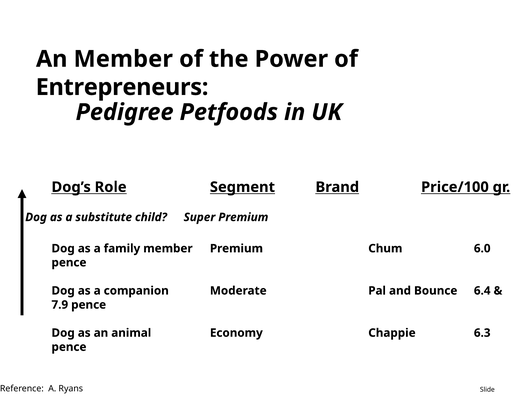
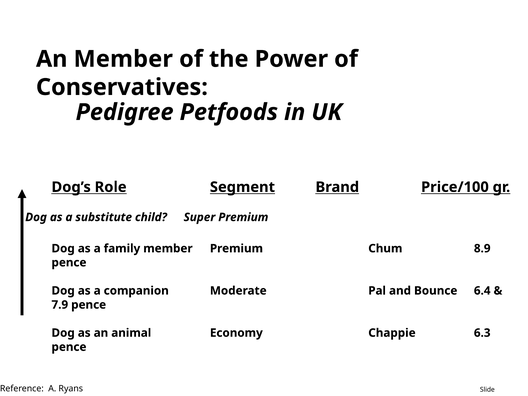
Entrepreneurs: Entrepreneurs -> Conservatives
6.0: 6.0 -> 8.9
